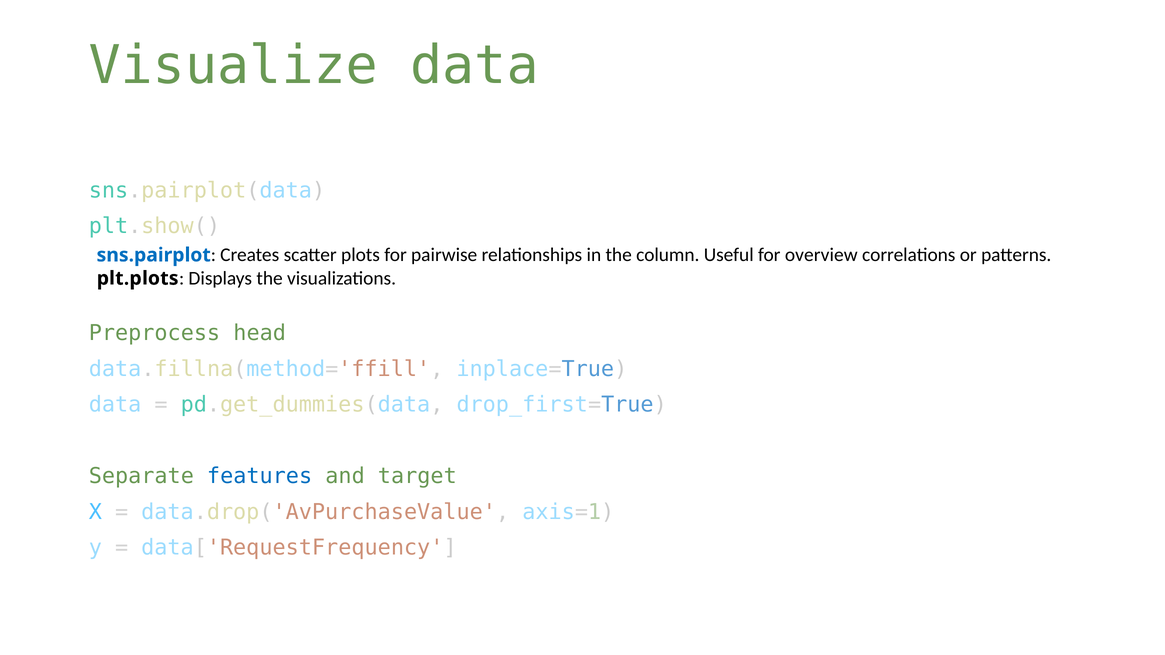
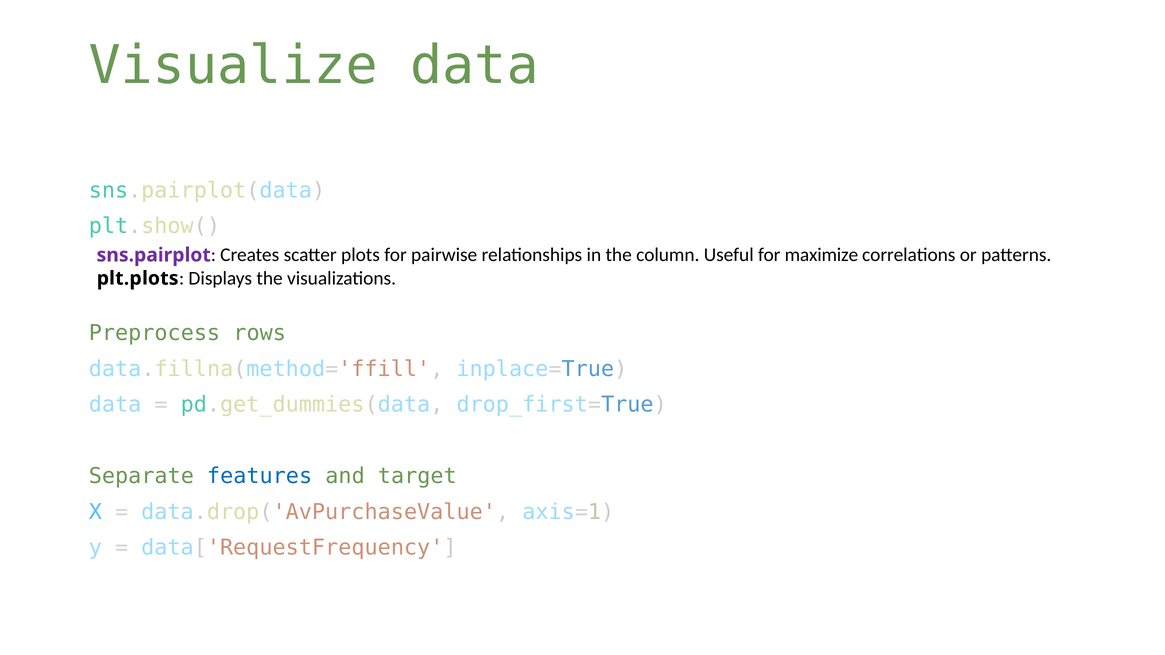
sns.pairplot colour: blue -> purple
overview: overview -> maximize
head: head -> rows
